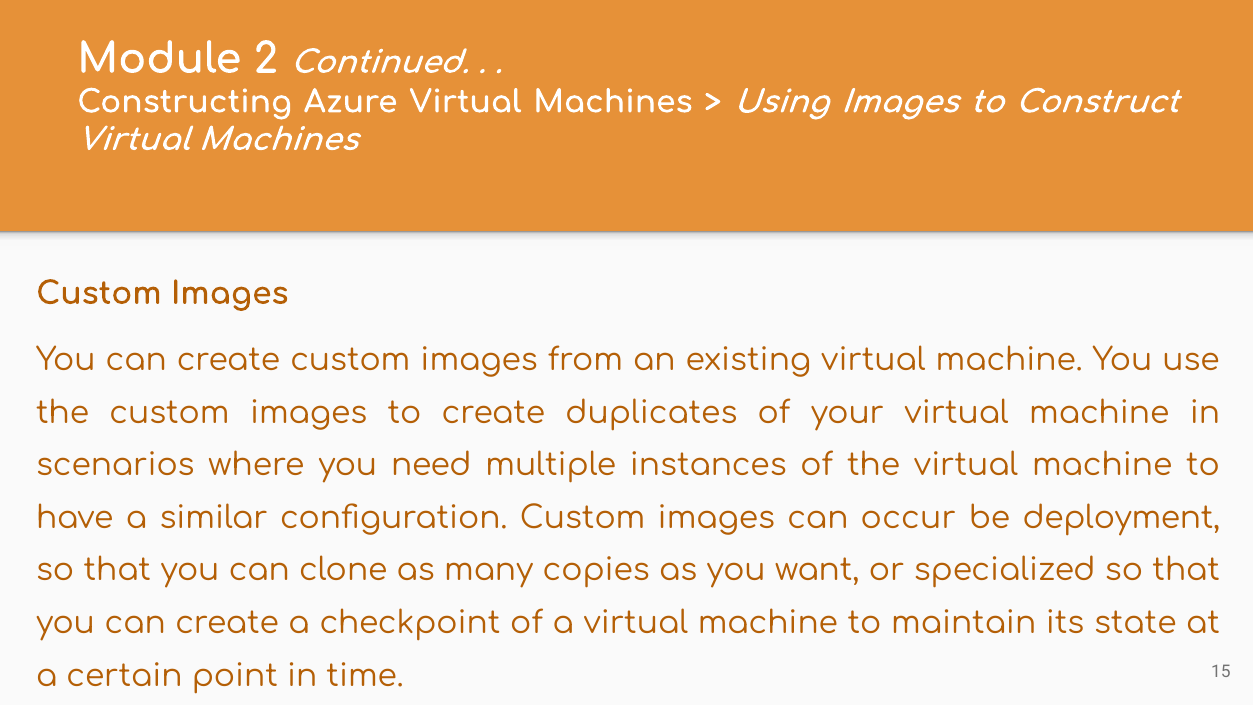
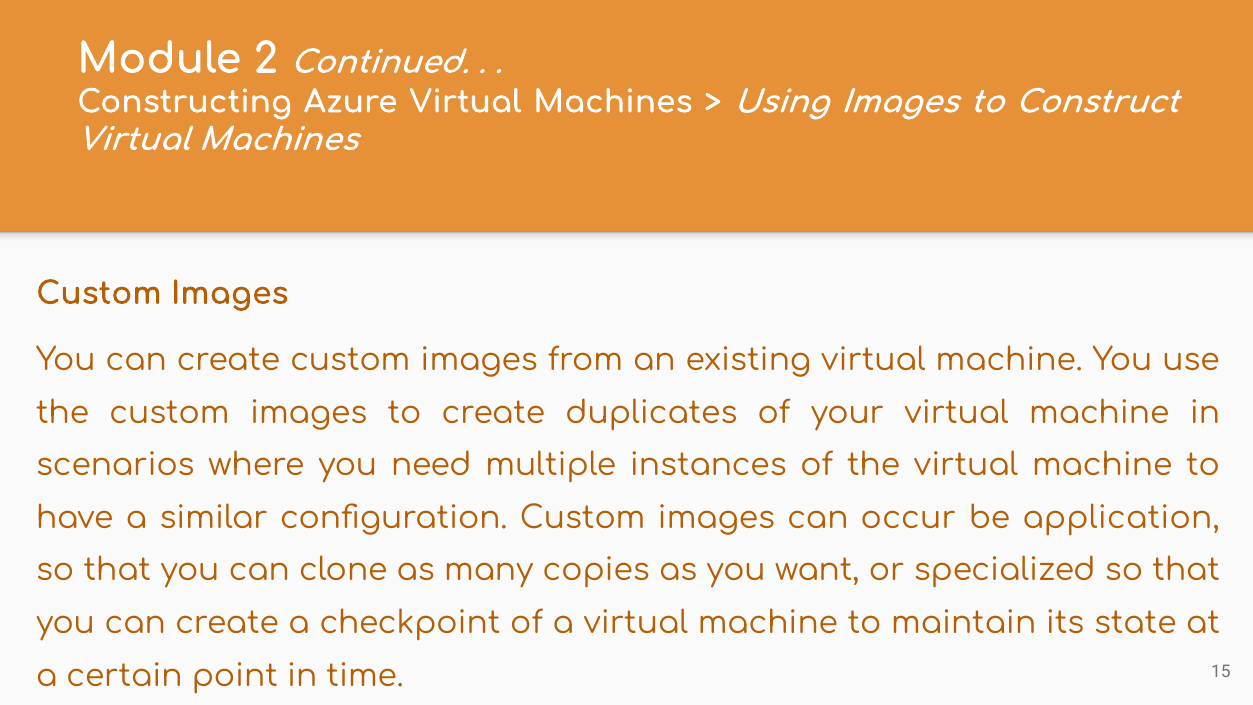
deployment: deployment -> application
